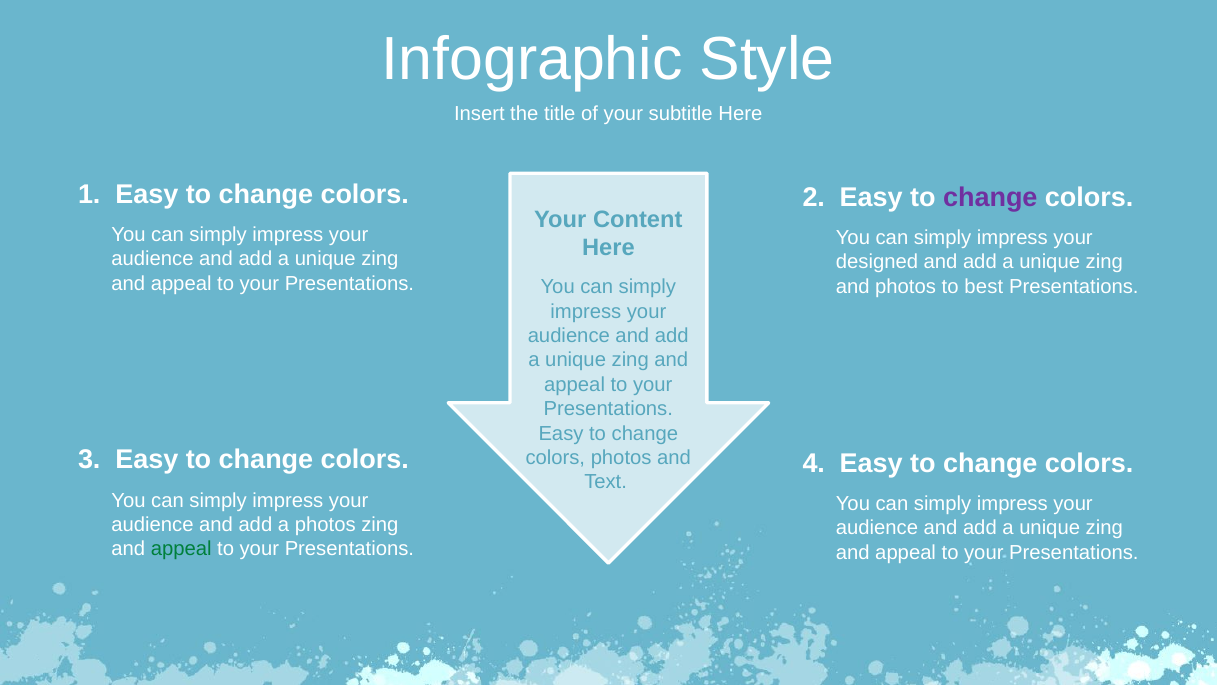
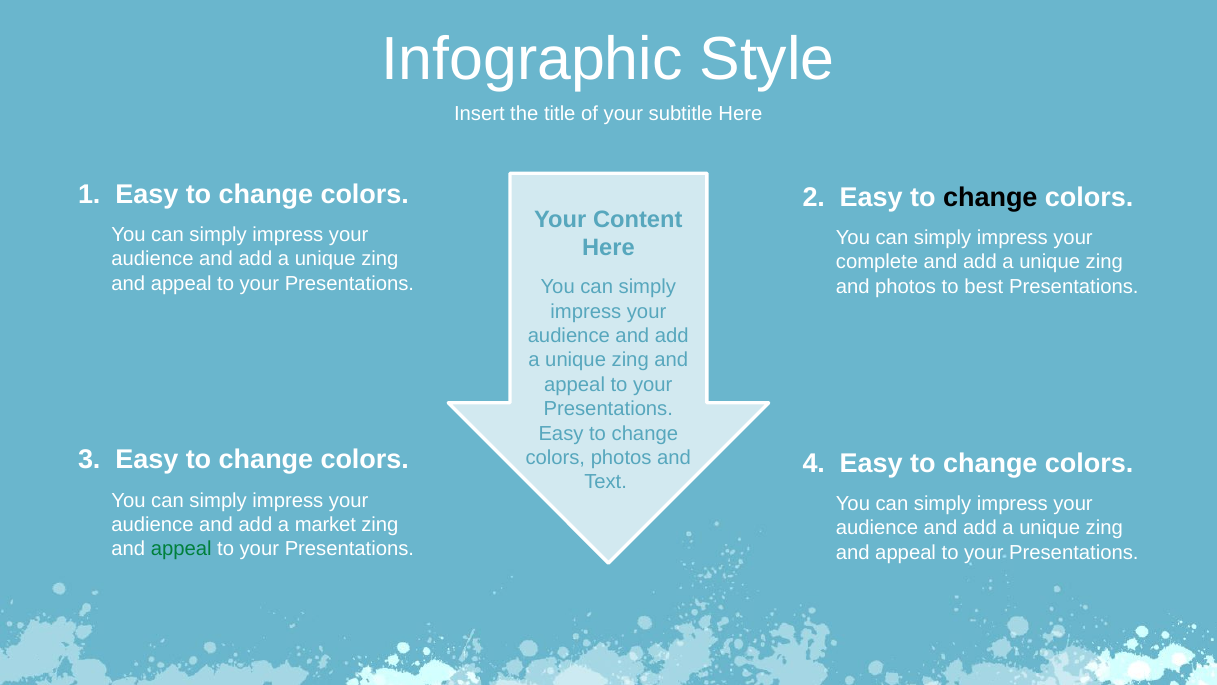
change at (990, 197) colour: purple -> black
designed: designed -> complete
a photos: photos -> market
